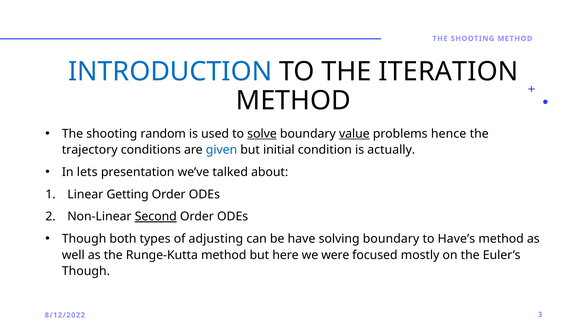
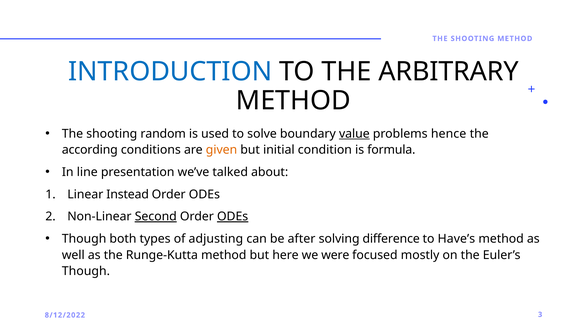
ITERATION: ITERATION -> ARBITRARY
solve underline: present -> none
trajectory: trajectory -> according
given colour: blue -> orange
actually: actually -> formula
lets: lets -> line
Getting: Getting -> Instead
ODEs at (233, 217) underline: none -> present
have: have -> after
solving boundary: boundary -> difference
